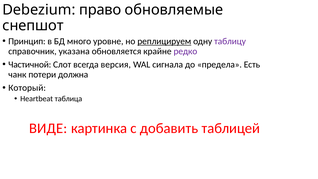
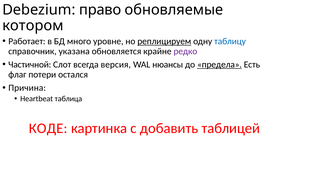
снепшот: снепшот -> котором
Принцип: Принцип -> Работает
таблицу colour: purple -> blue
сигнала: сигнала -> нюансы
предела underline: none -> present
чанк: чанк -> флаг
должна: должна -> остался
Который: Который -> Причина
ВИДЕ: ВИДЕ -> КОДЕ
